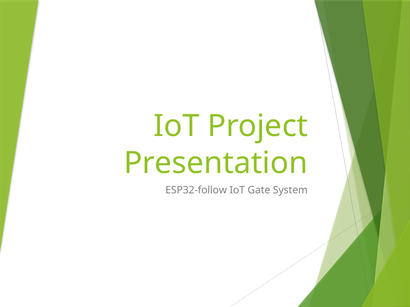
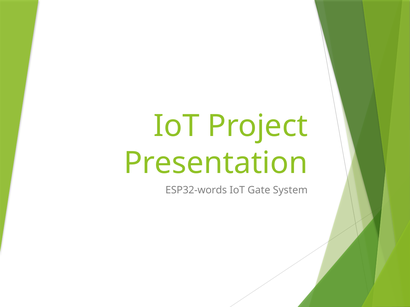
ESP32-follow: ESP32-follow -> ESP32-words
